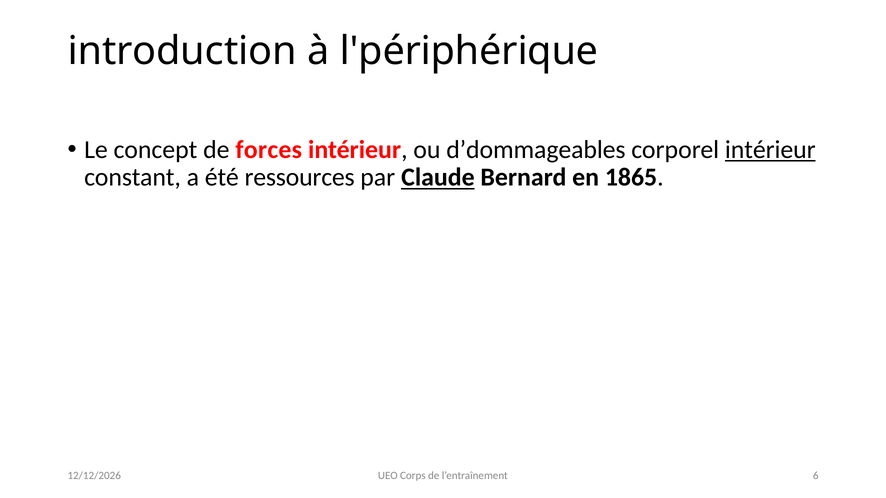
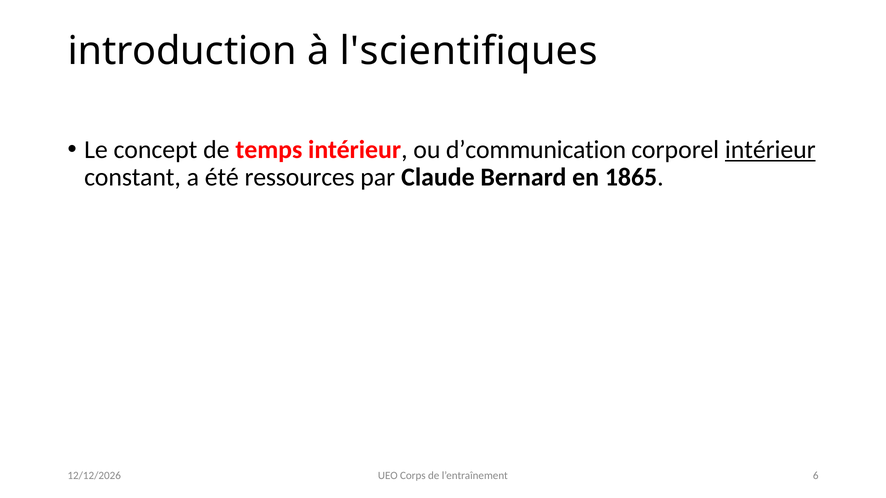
l'périphérique: l'périphérique -> l'scientifiques
forces: forces -> temps
d’dommageables: d’dommageables -> d’communication
Claude underline: present -> none
